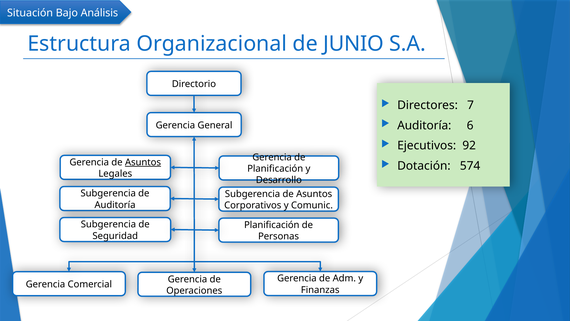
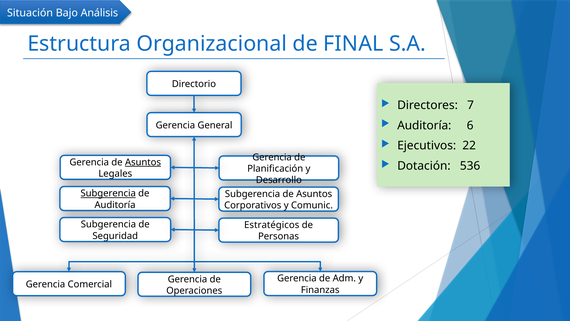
JUNIO: JUNIO -> FINAL
92: 92 -> 22
574: 574 -> 536
Subgerencia at (108, 193) underline: none -> present
Planificación at (272, 225): Planificación -> Estratégicos
